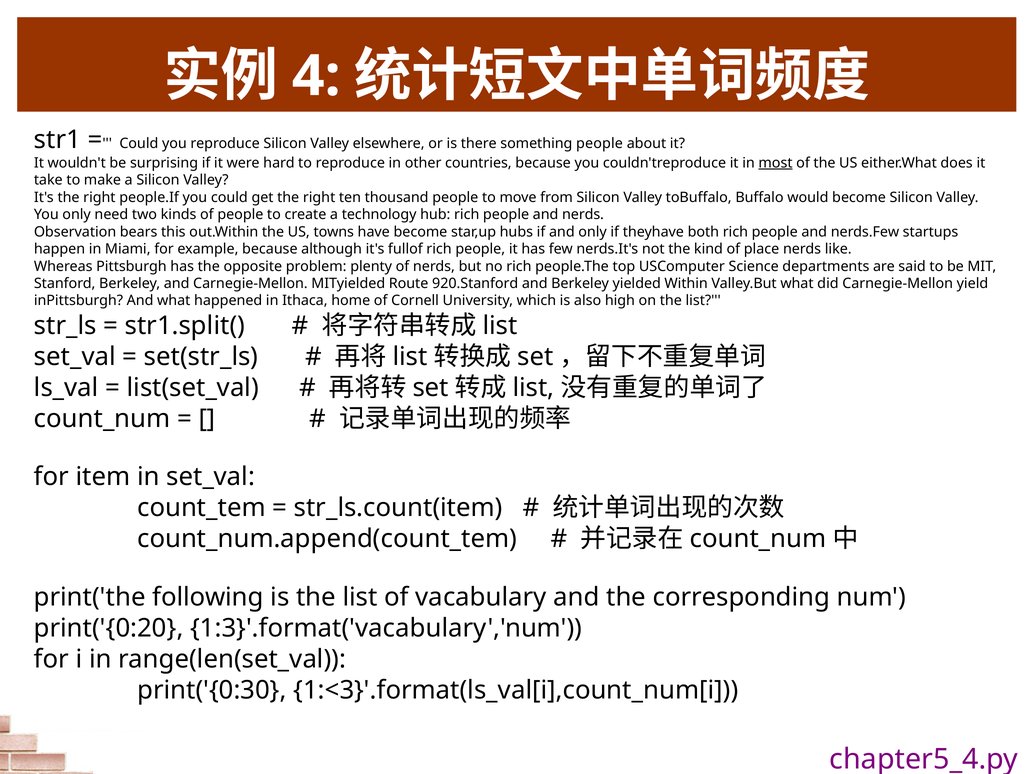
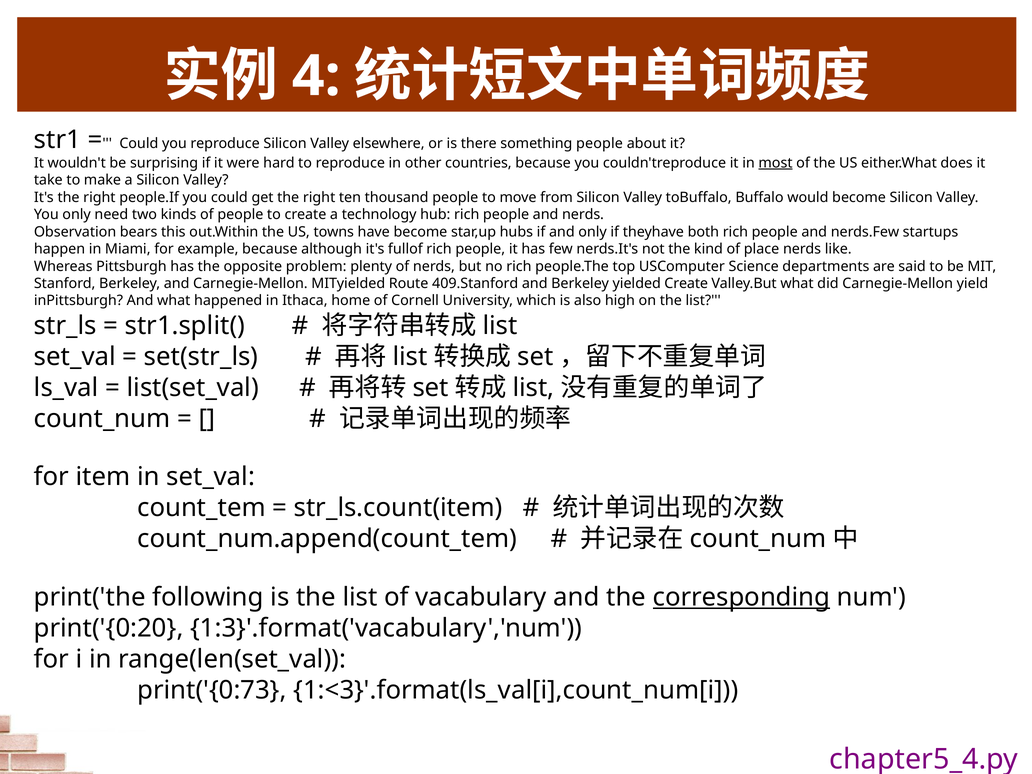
920.Stanford: 920.Stanford -> 409.Stanford
yielded Within: Within -> Create
corresponding underline: none -> present
print('{0:30: print('{0:30 -> print('{0:73
